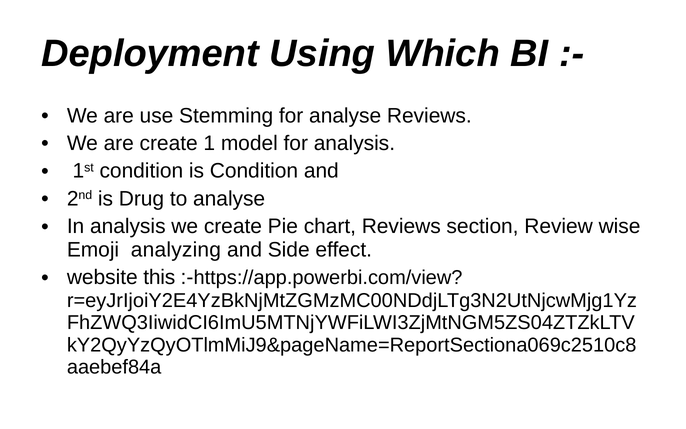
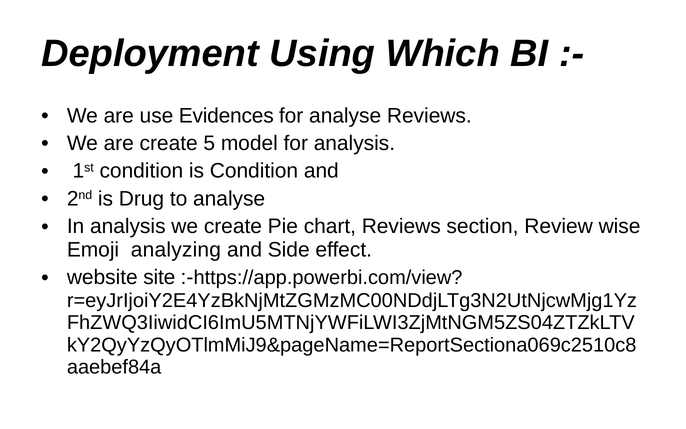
Stemming: Stemming -> Evidences
1: 1 -> 5
this: this -> site
